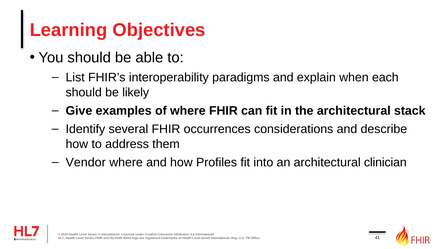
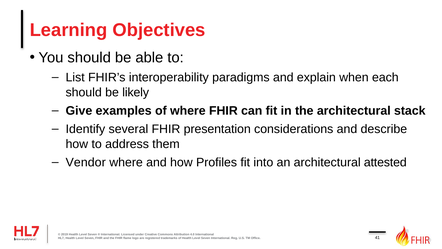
occurrences: occurrences -> presentation
clinician: clinician -> attested
